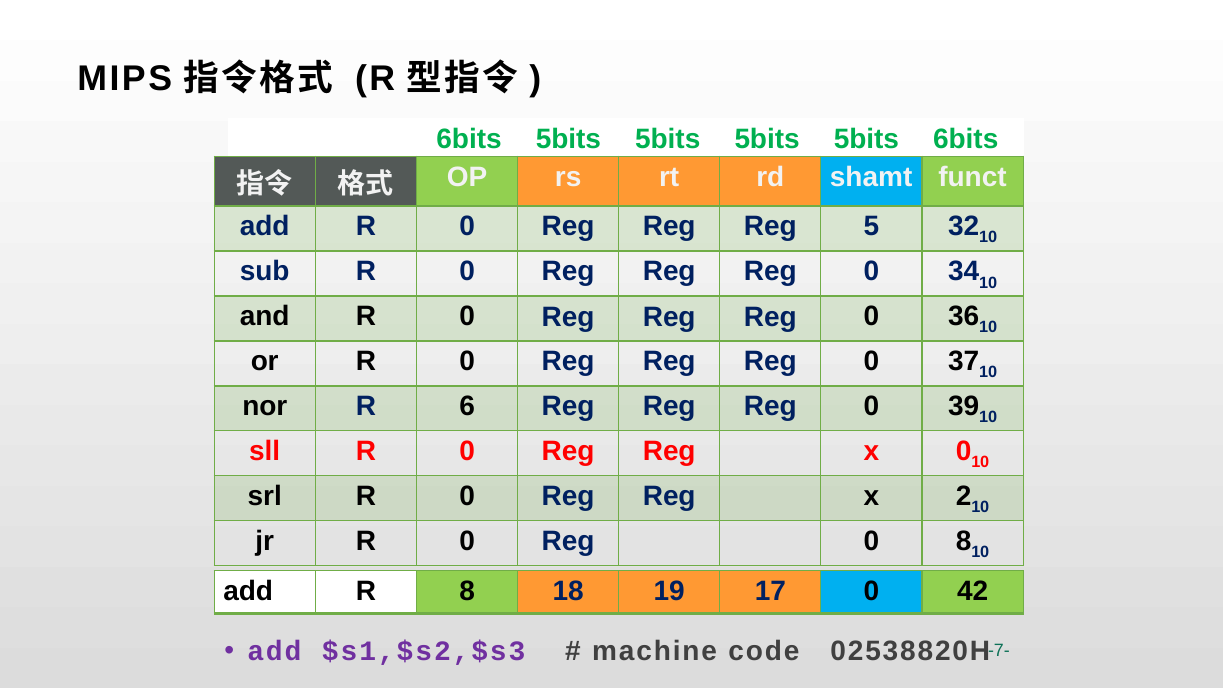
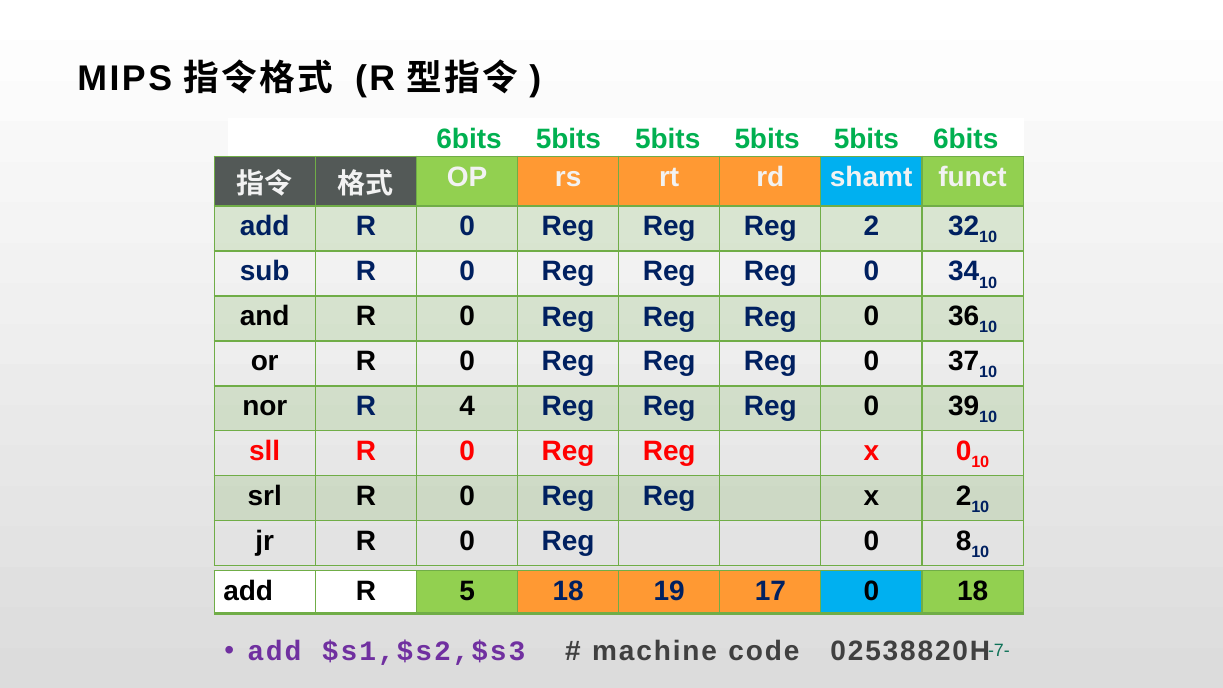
Reg 5: 5 -> 2
6: 6 -> 4
R 8: 8 -> 5
0 42: 42 -> 18
